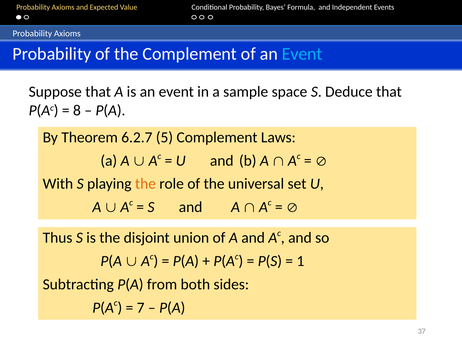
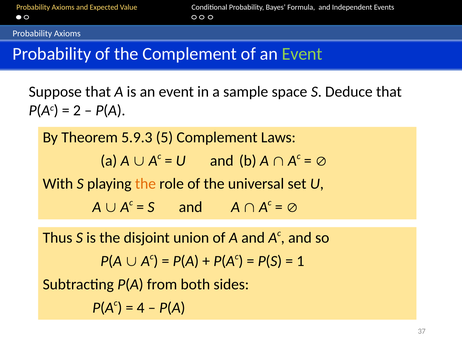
Event at (302, 54) colour: light blue -> light green
8: 8 -> 2
6.2.7: 6.2.7 -> 5.9.3
7: 7 -> 4
